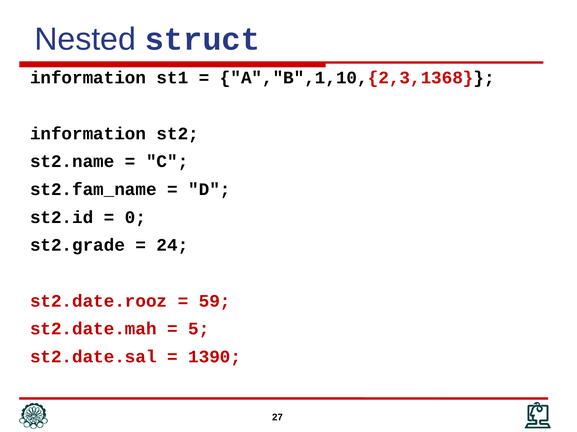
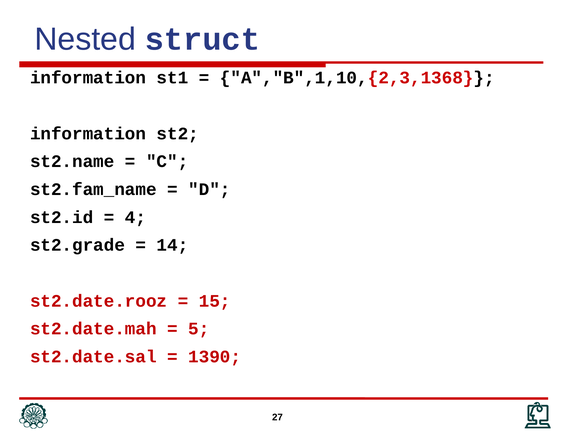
0: 0 -> 4
24: 24 -> 14
59: 59 -> 15
